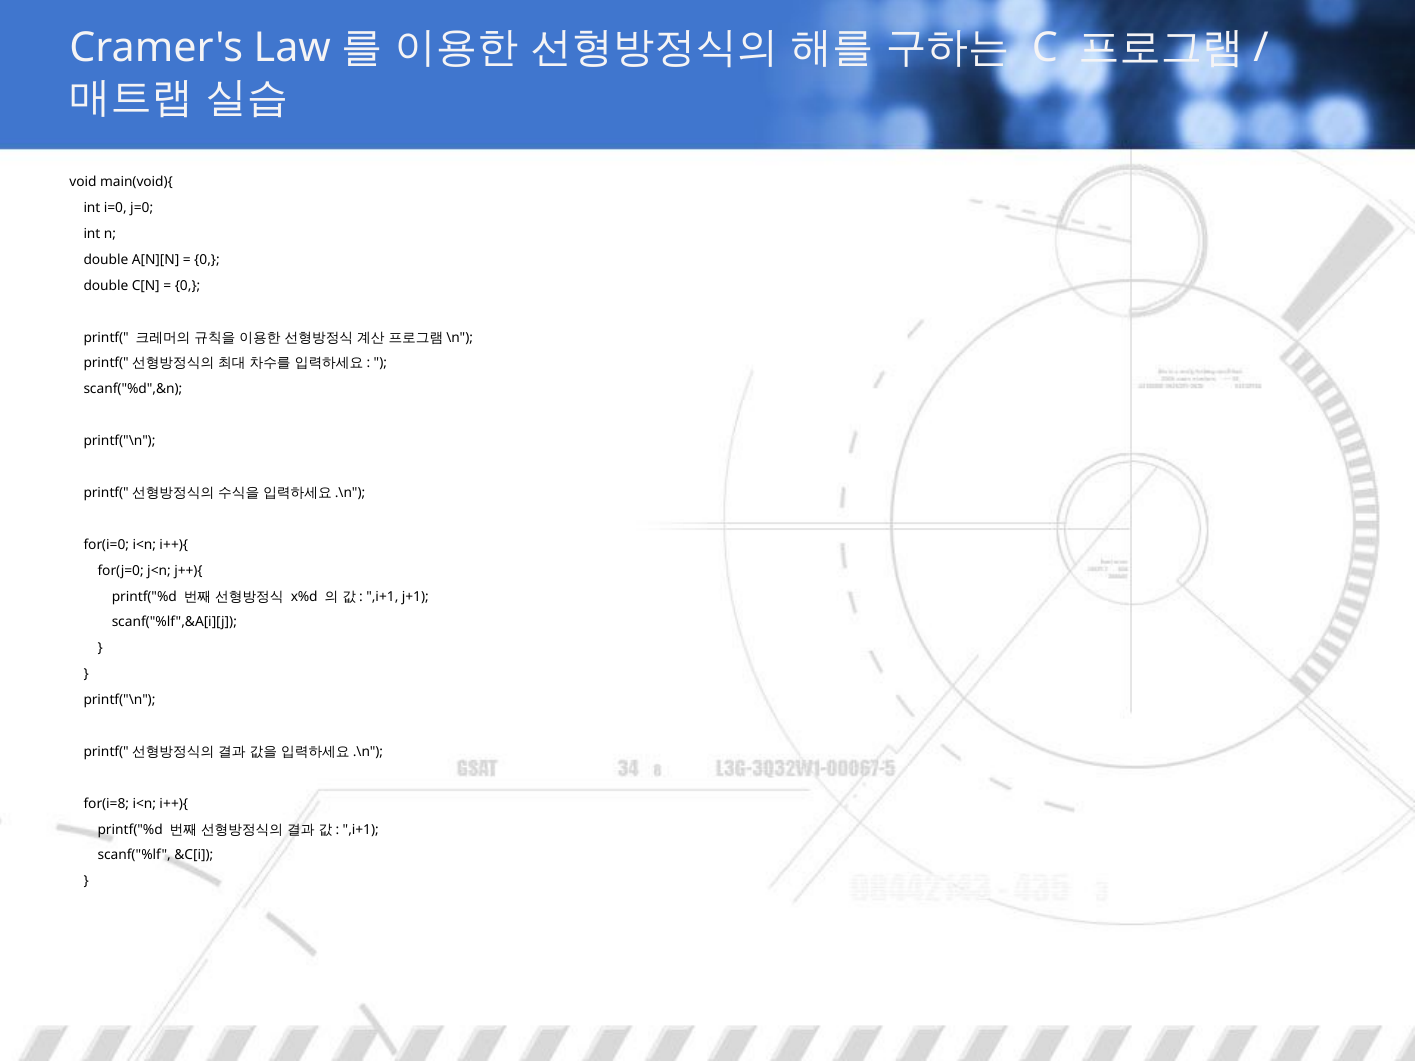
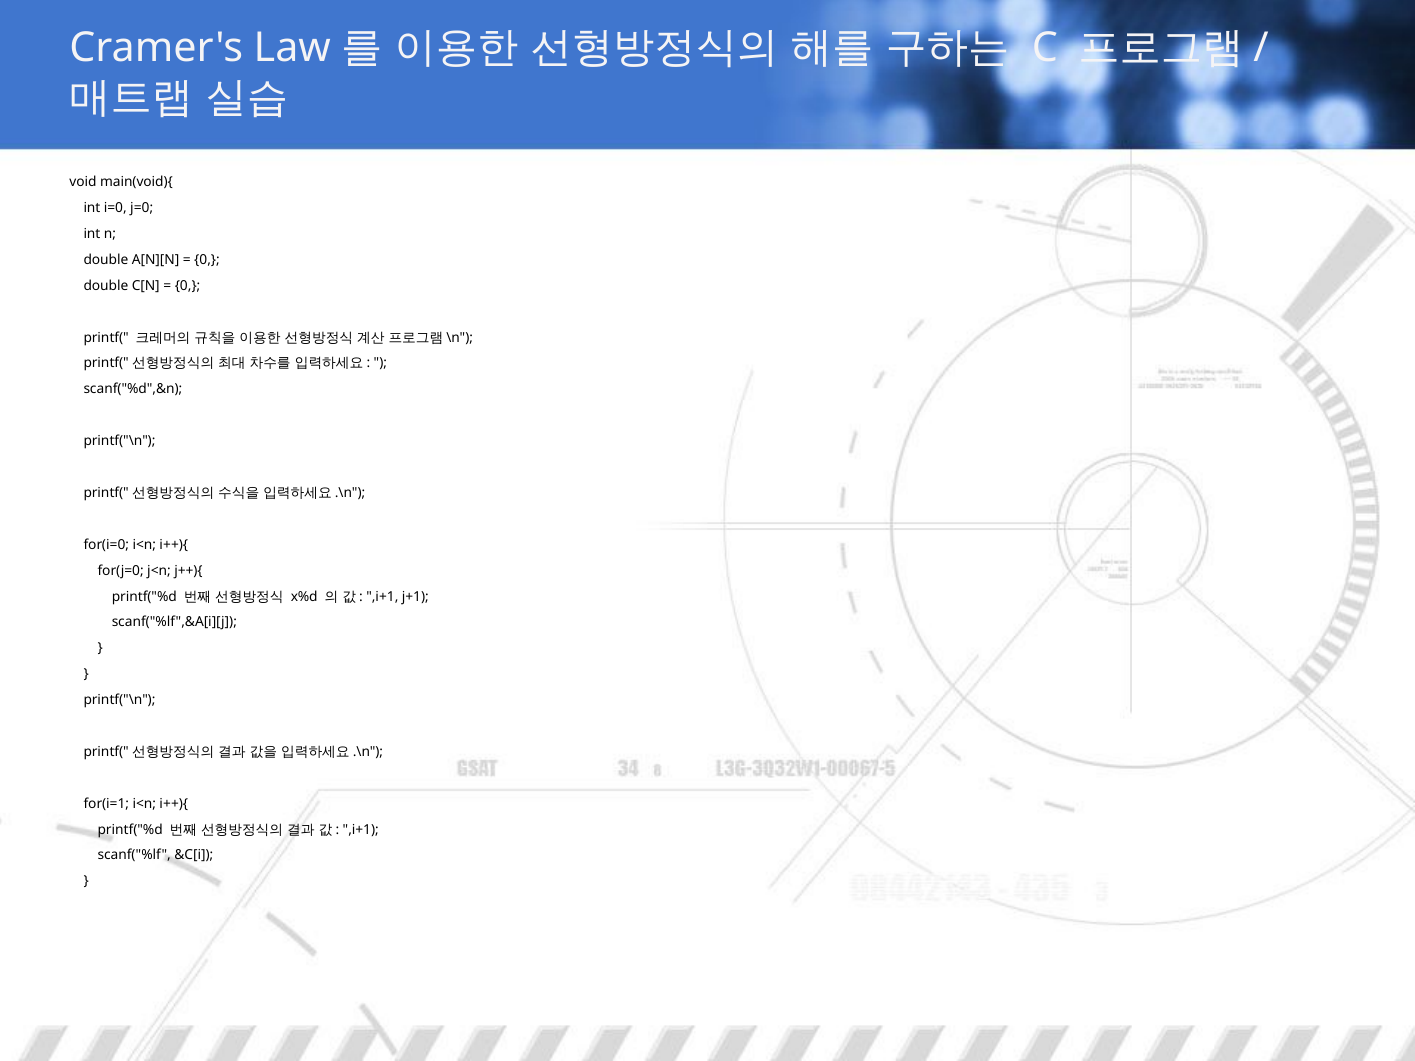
for(i=8: for(i=8 -> for(i=1
